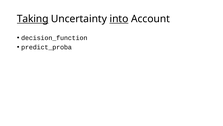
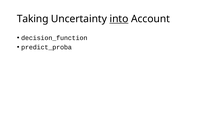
Taking underline: present -> none
